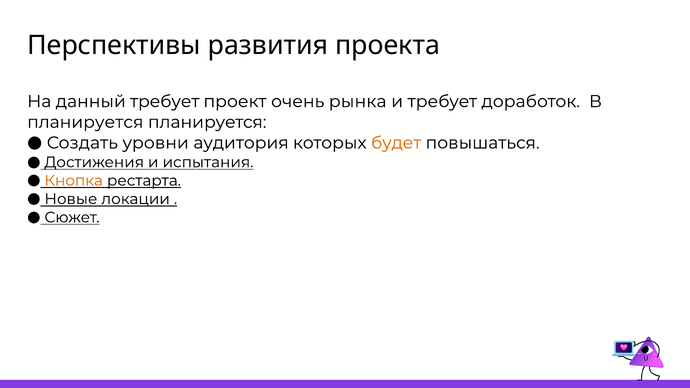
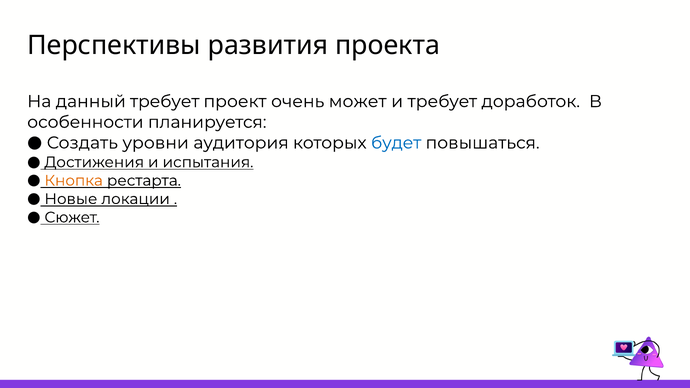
рынка: рынка -> может
планируется at (85, 122): планируется -> особенности
будет colour: orange -> blue
